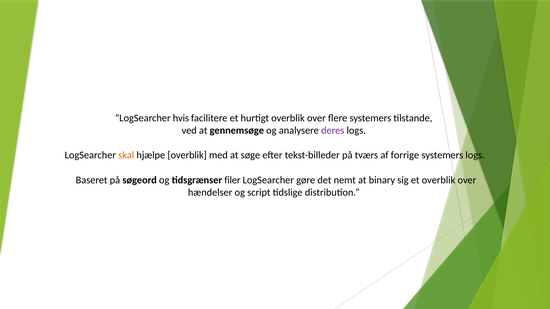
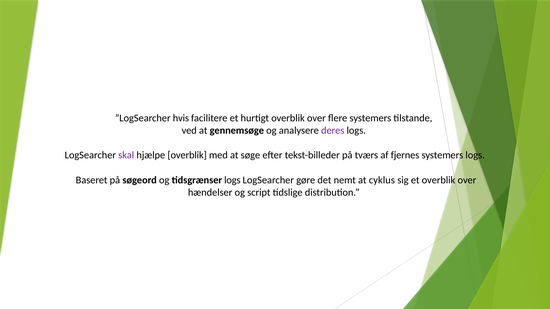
skal colour: orange -> purple
forrige: forrige -> fjernes
tidsgrænser filer: filer -> logs
binary: binary -> cyklus
